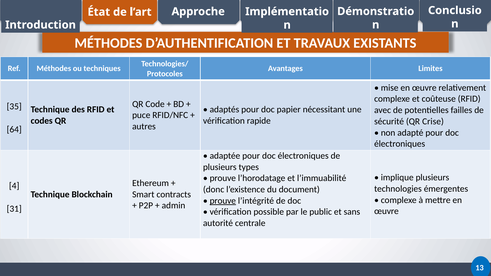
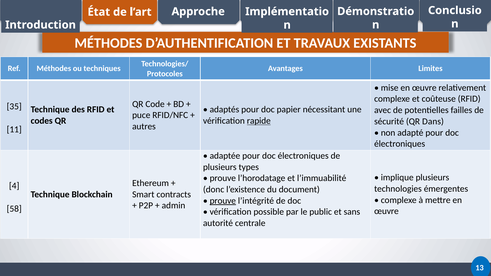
rapide underline: none -> present
Crise: Crise -> Dans
64: 64 -> 11
31: 31 -> 58
